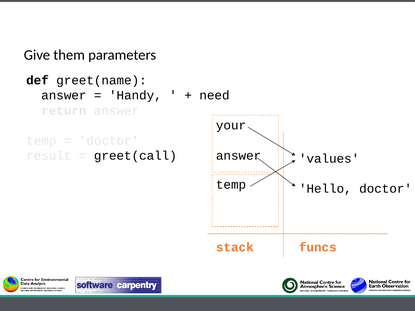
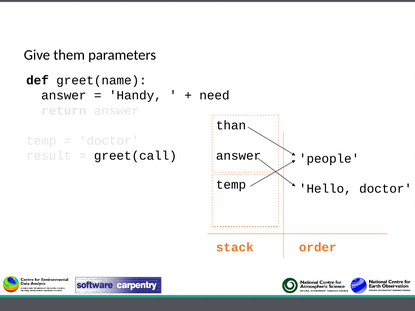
your: your -> than
values: values -> people
funcs: funcs -> order
